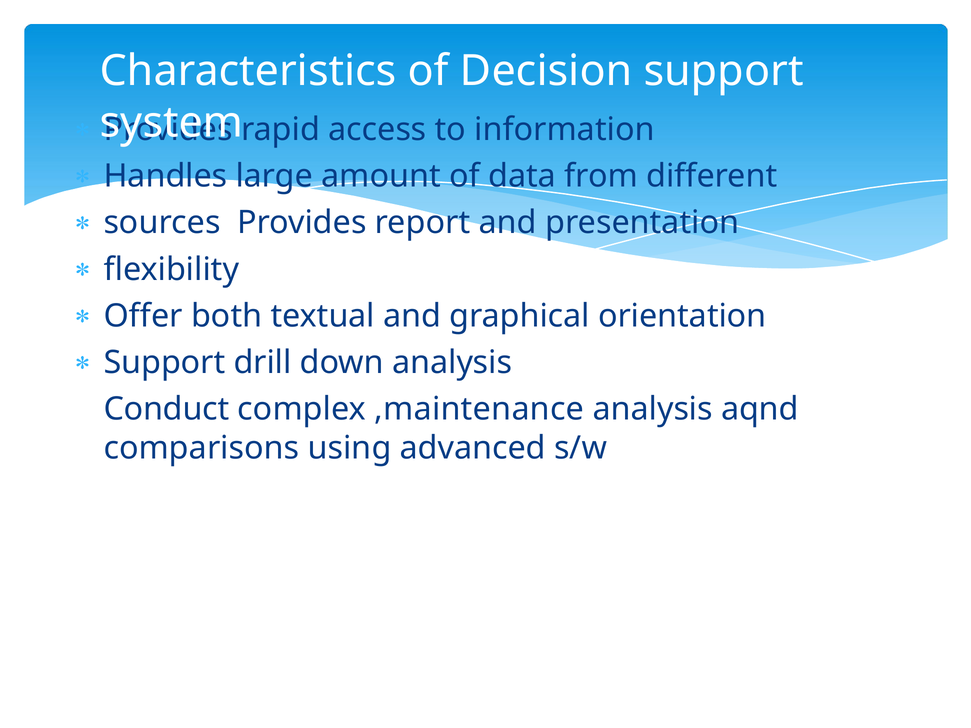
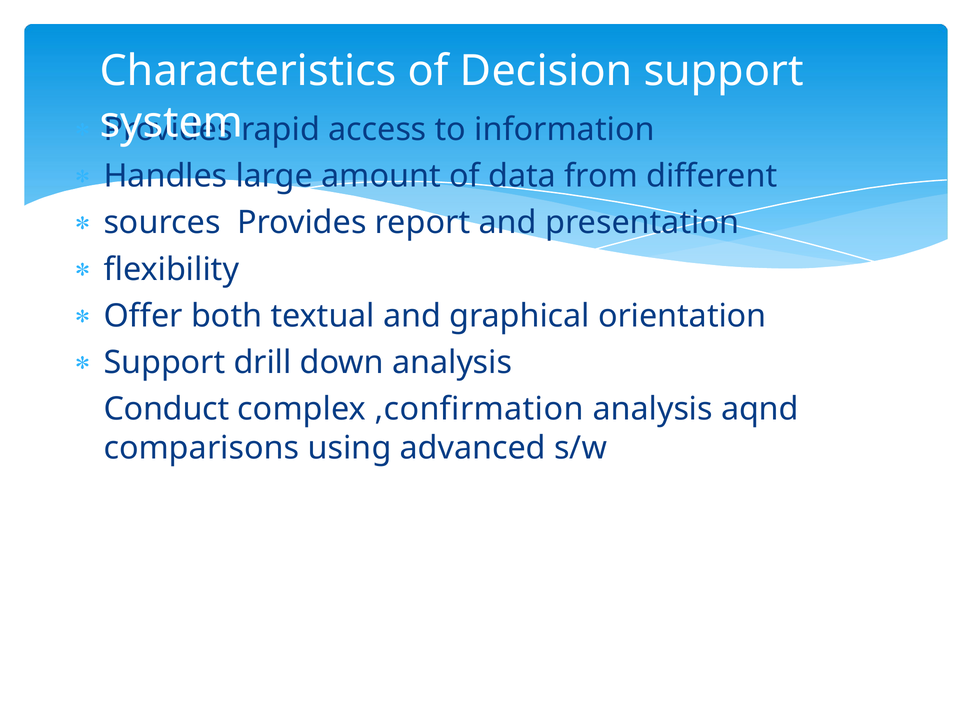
,maintenance: ,maintenance -> ,confirmation
